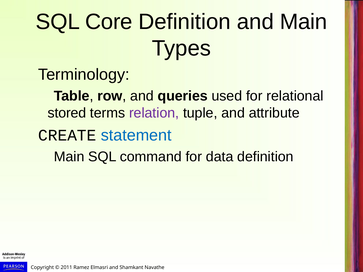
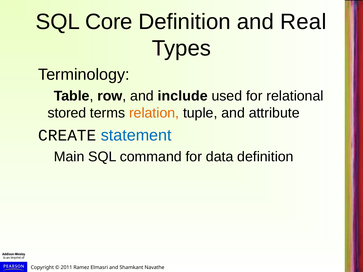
and Main: Main -> Real
queries: queries -> include
relation colour: purple -> orange
